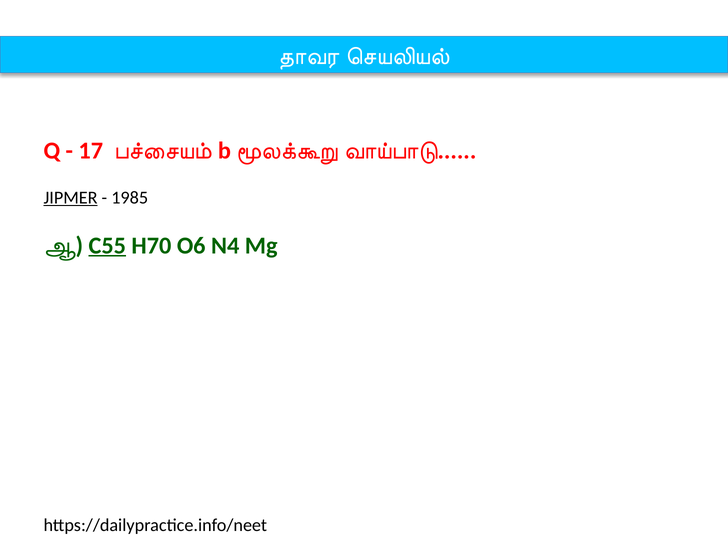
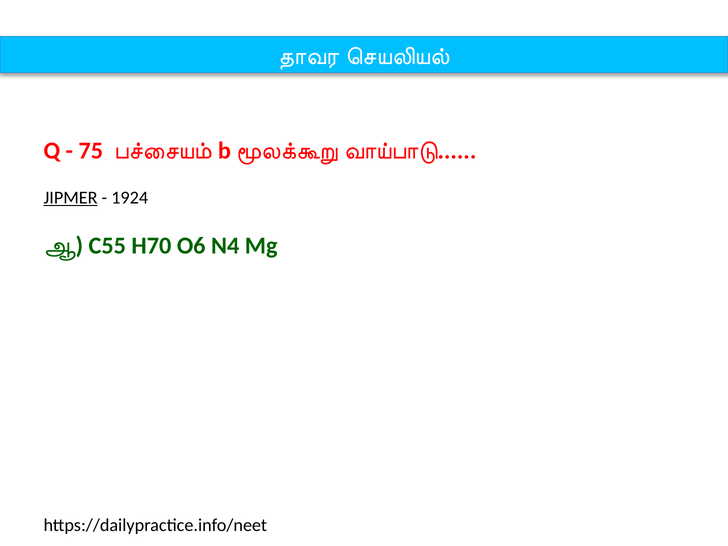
17: 17 -> 75
1985: 1985 -> 1924
C55 underline: present -> none
